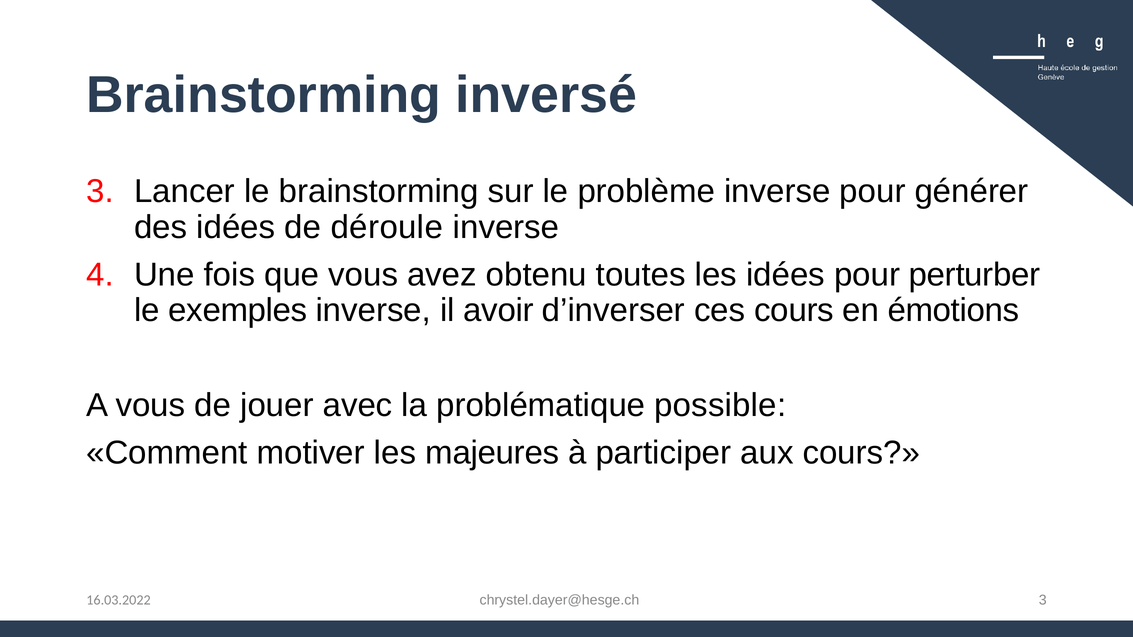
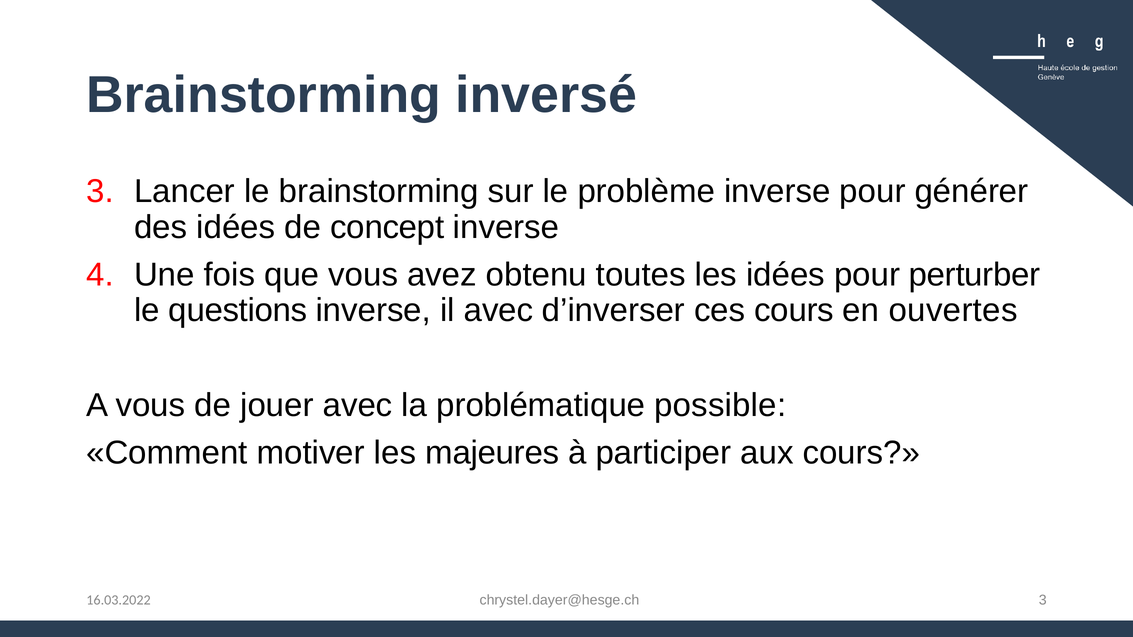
déroule: déroule -> concept
exemples: exemples -> questions
il avoir: avoir -> avec
émotions: émotions -> ouvertes
